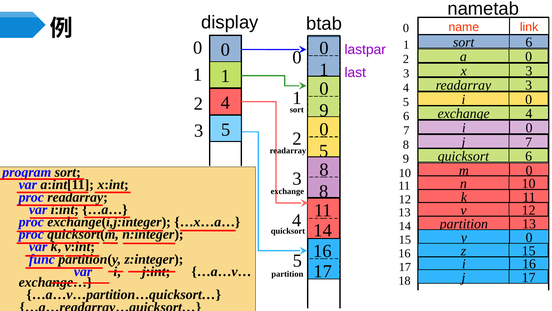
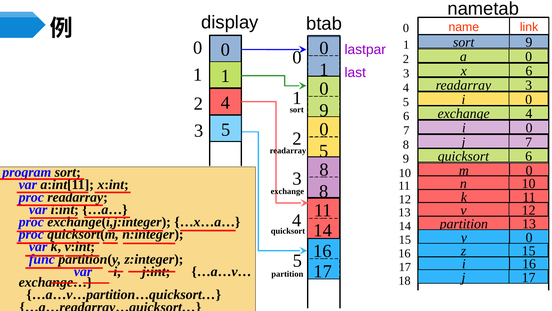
6 at (529, 42): 6 -> 9
3 3: 3 -> 6
